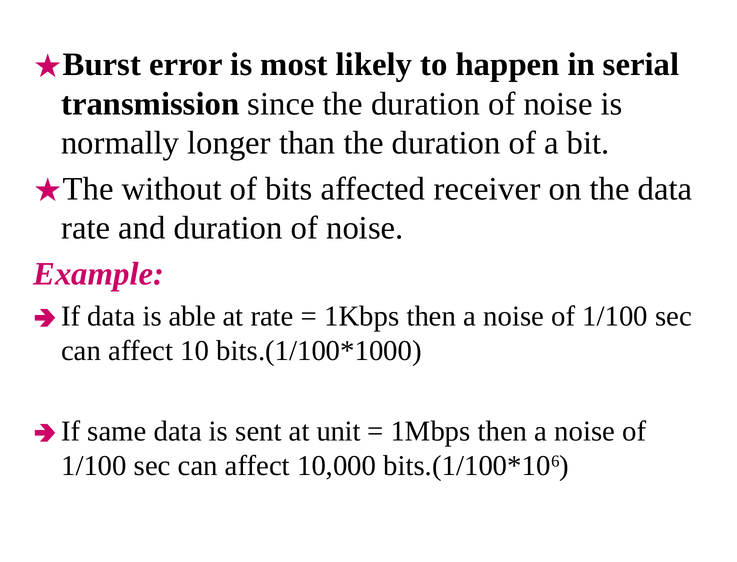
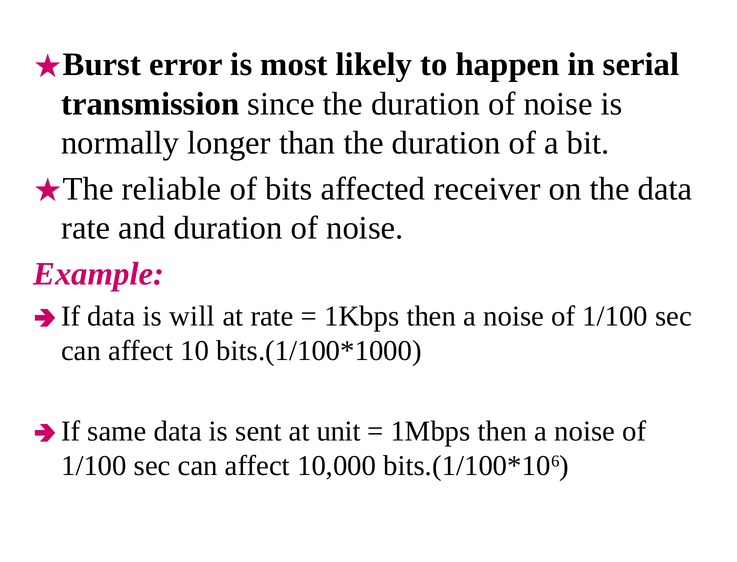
without: without -> reliable
able: able -> will
